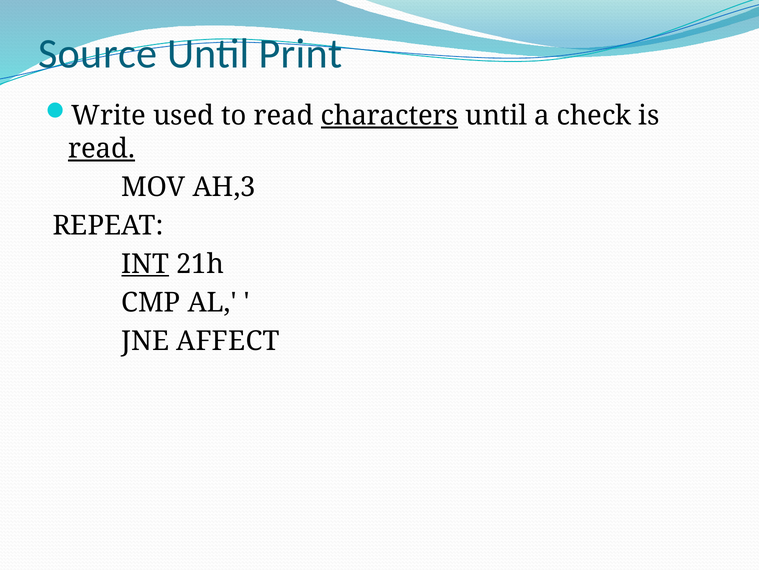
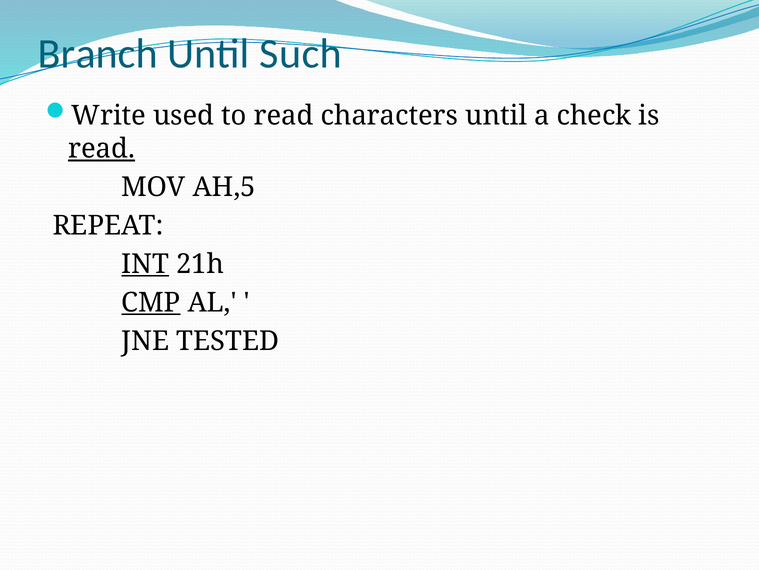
Source: Source -> Branch
Print: Print -> Such
characters underline: present -> none
AH,3: AH,3 -> AH,5
CMP underline: none -> present
AFFECT: AFFECT -> TESTED
